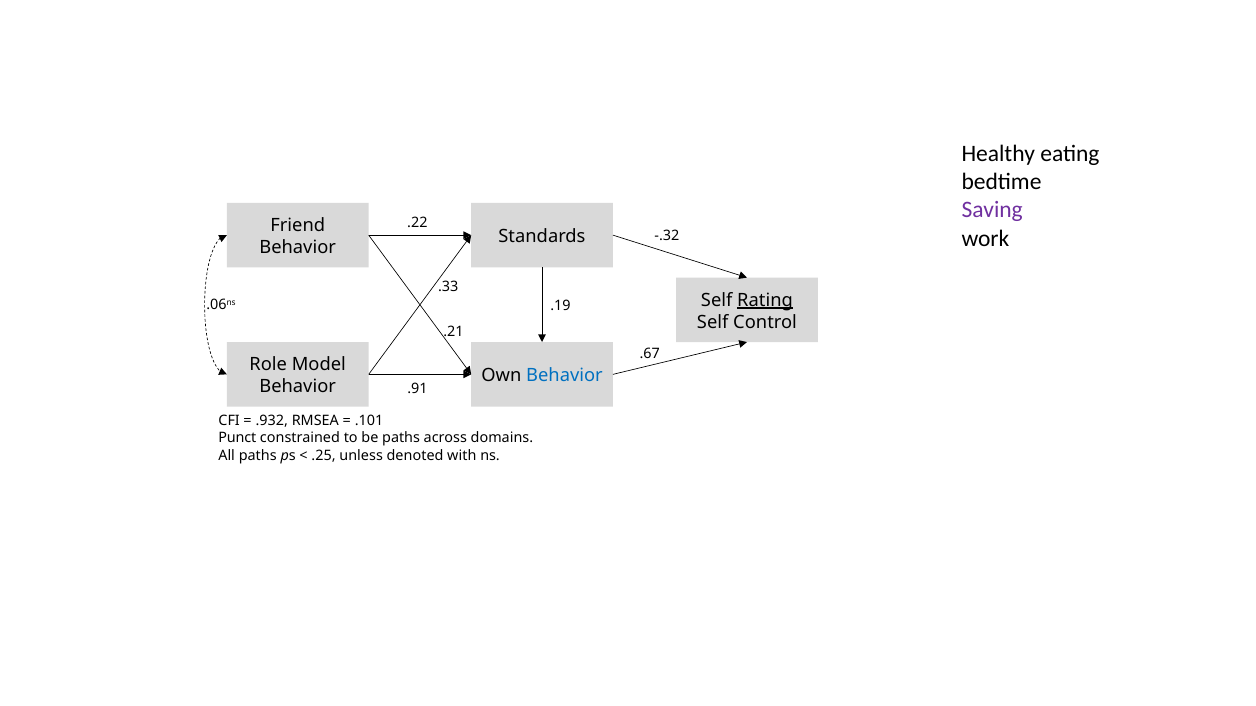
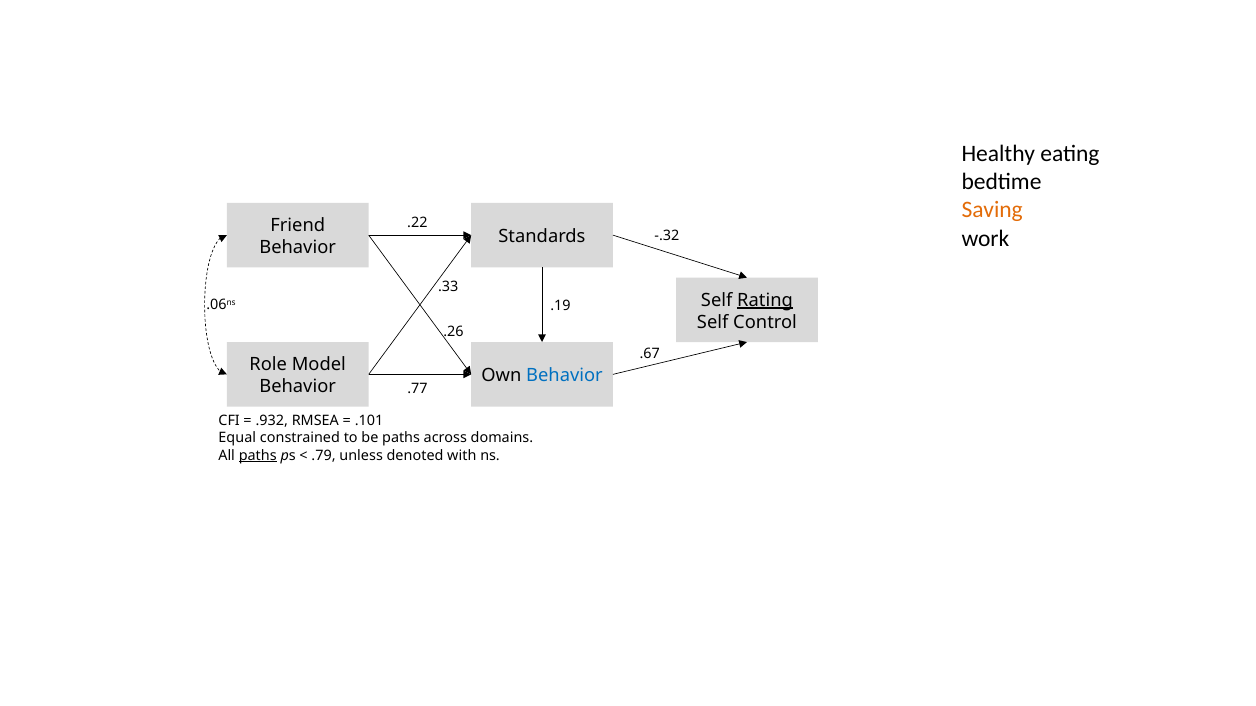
Saving colour: purple -> orange
.21: .21 -> .26
.91: .91 -> .77
Punct: Punct -> Equal
paths at (258, 456) underline: none -> present
.25: .25 -> .79
